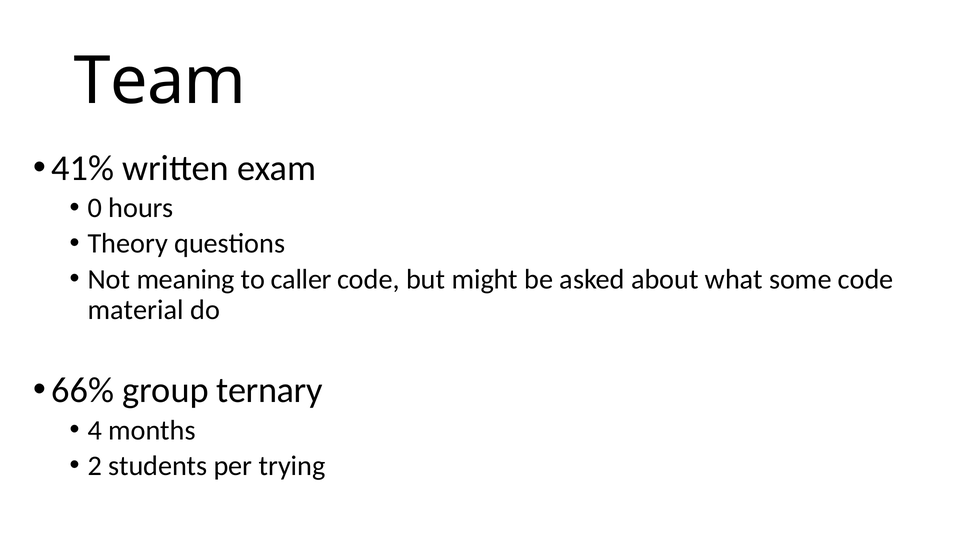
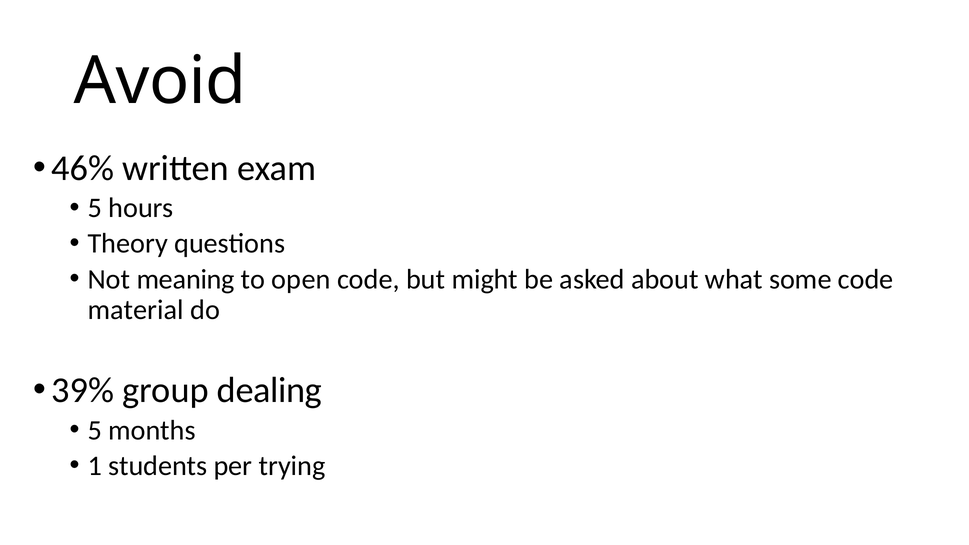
Team: Team -> Avoid
41%: 41% -> 46%
0 at (95, 208): 0 -> 5
caller: caller -> open
66%: 66% -> 39%
ternary: ternary -> dealing
4 at (95, 430): 4 -> 5
2: 2 -> 1
